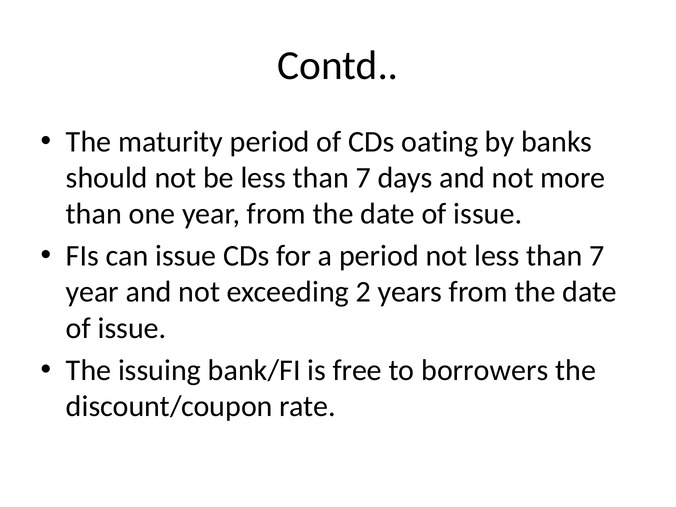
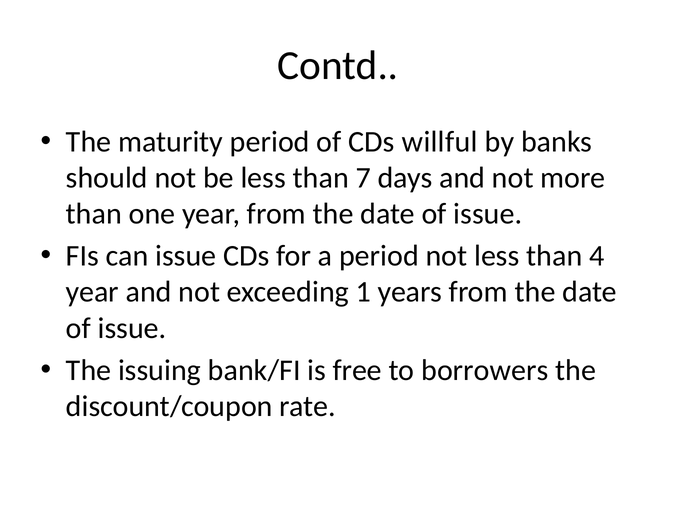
oating: oating -> willful
not less than 7: 7 -> 4
2: 2 -> 1
